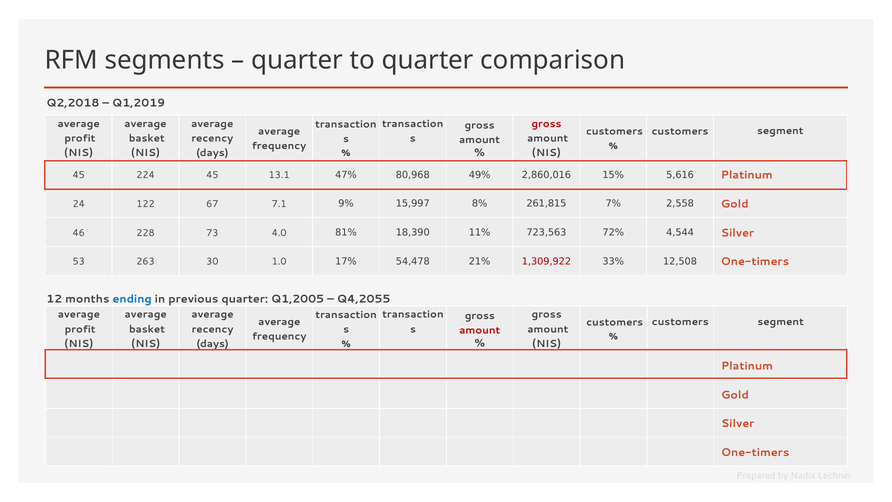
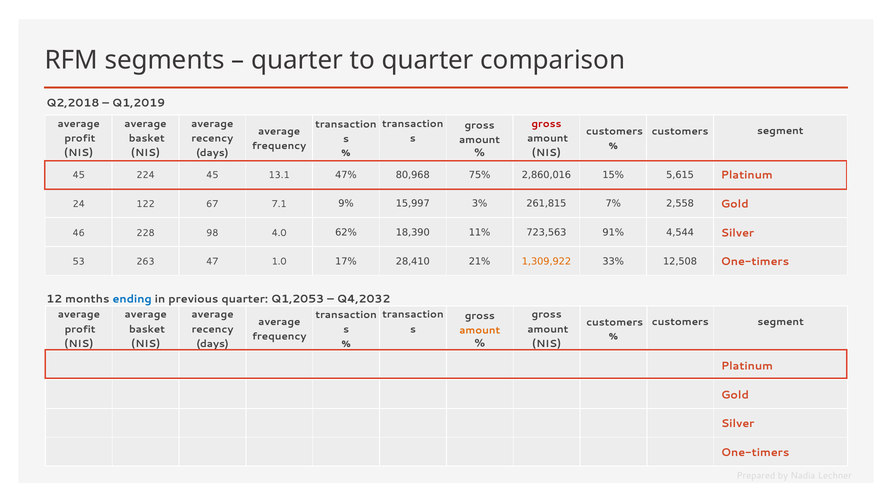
49%: 49% -> 75%
5,616: 5,616 -> 5,615
8%: 8% -> 3%
73: 73 -> 98
81%: 81% -> 62%
72%: 72% -> 91%
30: 30 -> 47
54,478: 54,478 -> 28,410
1,309,922 colour: red -> orange
Q1,2005: Q1,2005 -> Q1,2053
Q4,2055: Q4,2055 -> Q4,2032
amount at (480, 330) colour: red -> orange
